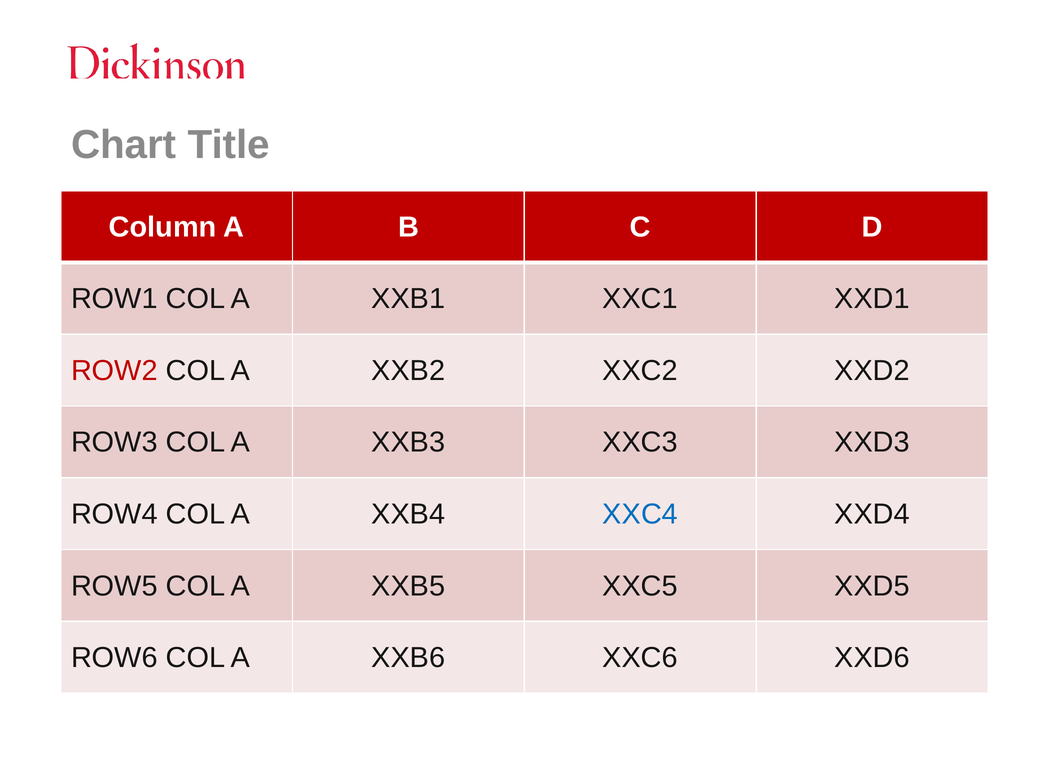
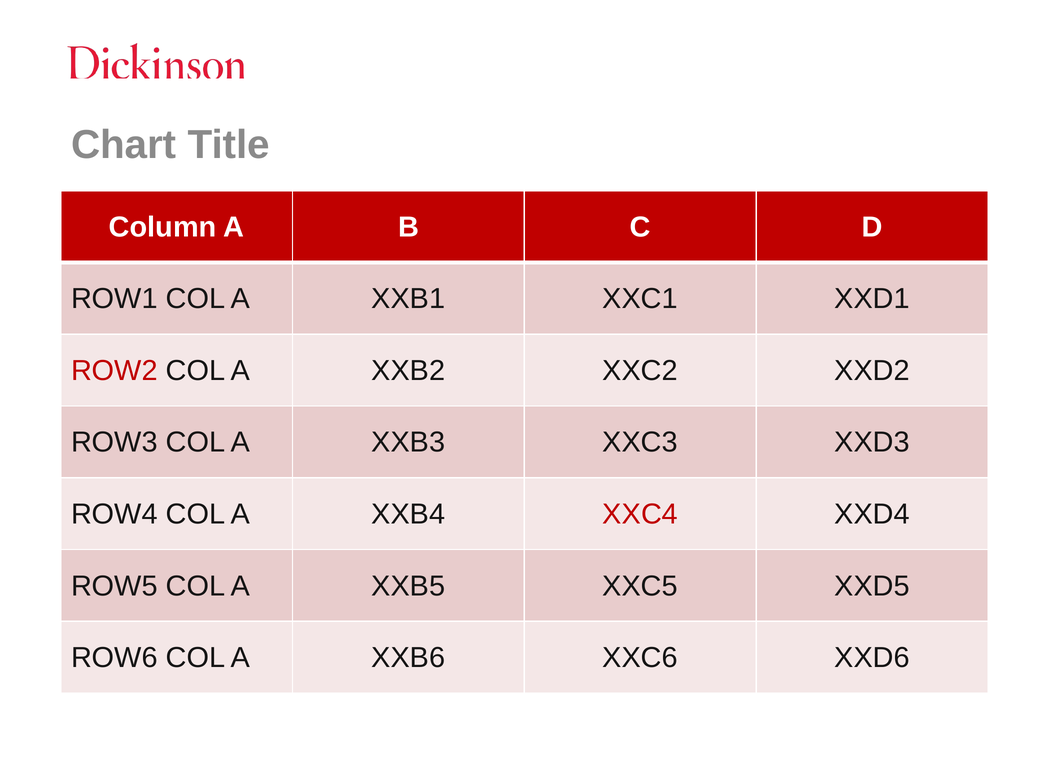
XXC4 colour: blue -> red
